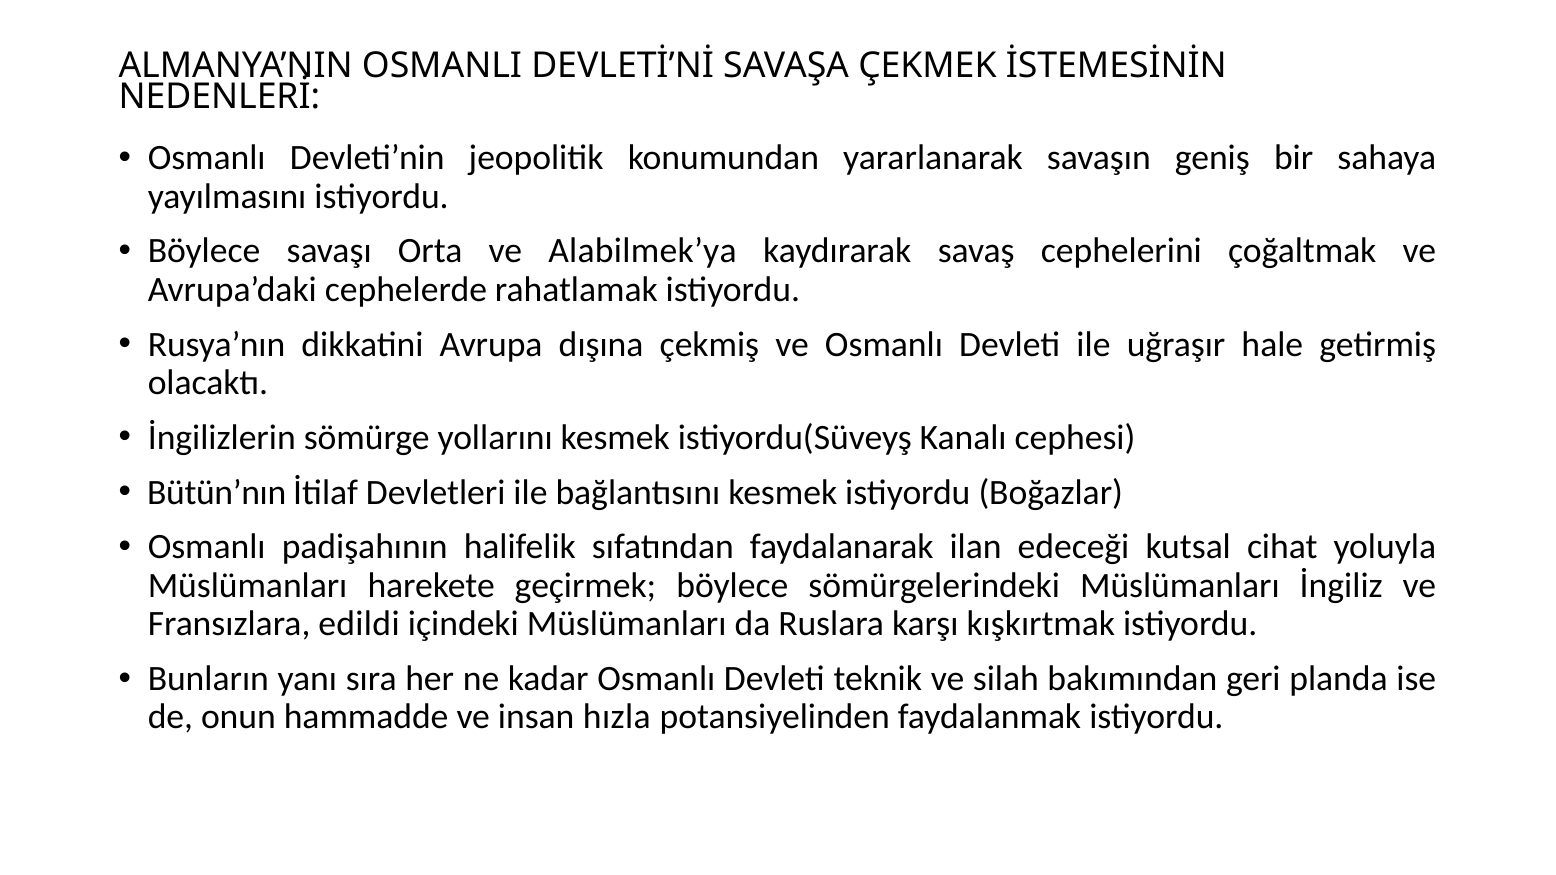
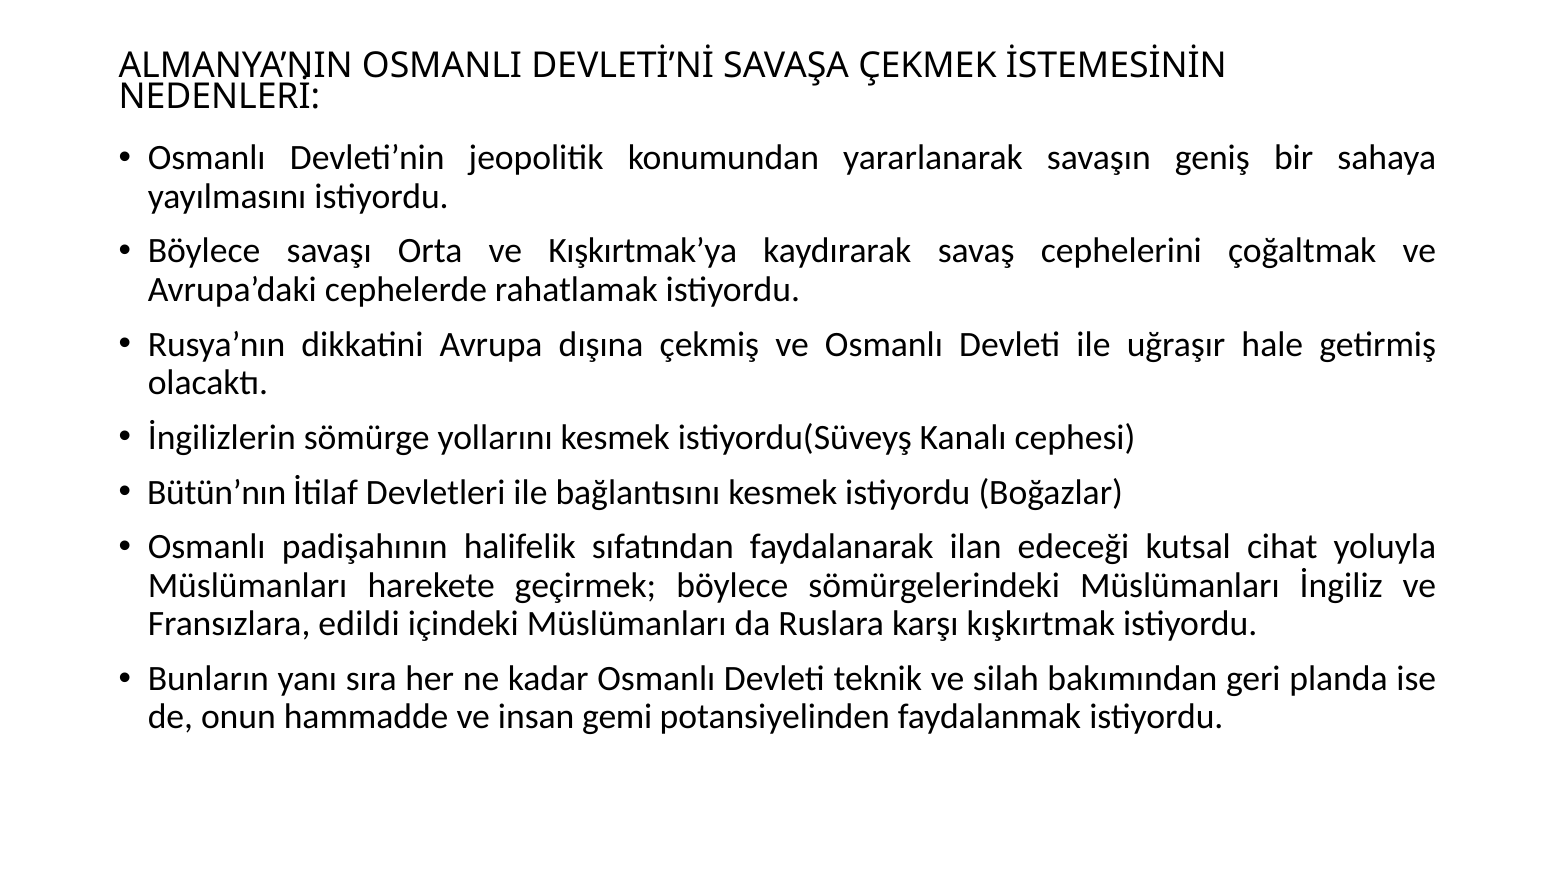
Alabilmek’ya: Alabilmek’ya -> Kışkırtmak’ya
hızla: hızla -> gemi
